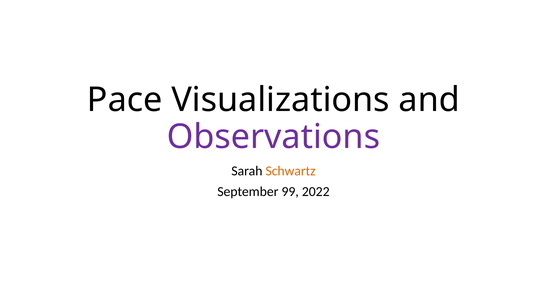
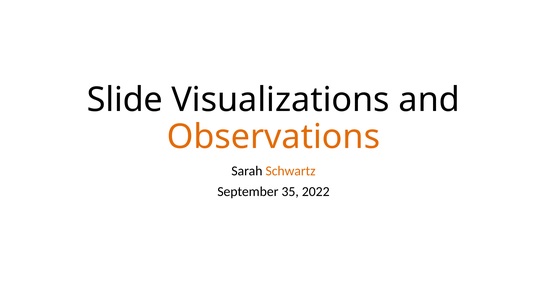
Pace: Pace -> Slide
Observations colour: purple -> orange
99: 99 -> 35
